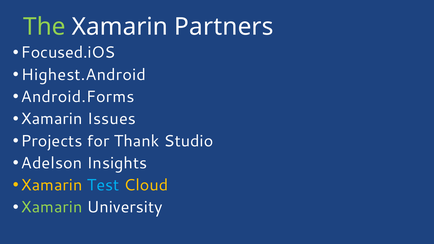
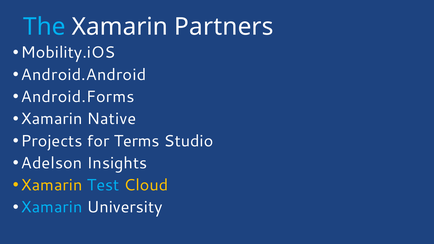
The colour: light green -> light blue
Focused.iOS: Focused.iOS -> Mobility.iOS
Highest.Android: Highest.Android -> Android.Android
Issues: Issues -> Native
Thank: Thank -> Terms
Xamarin at (52, 207) colour: light green -> light blue
